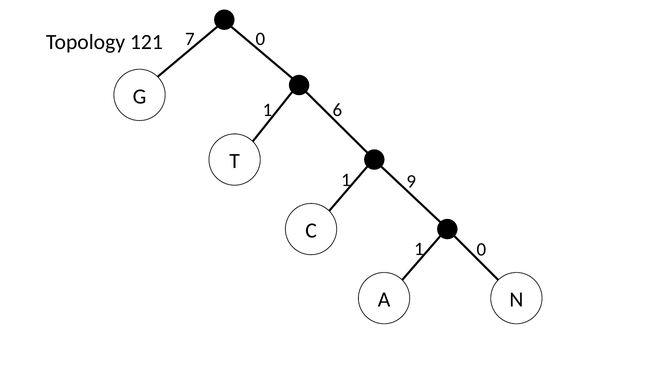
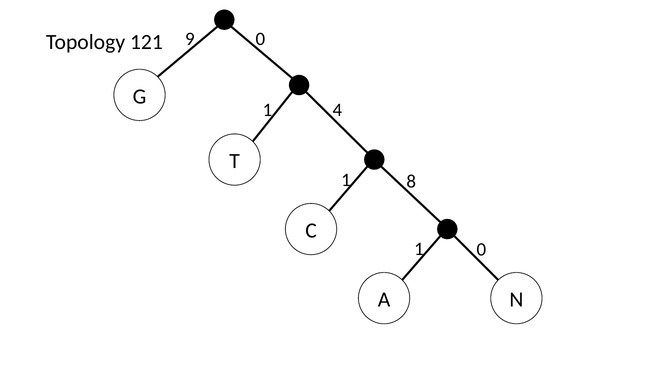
7: 7 -> 9
6: 6 -> 4
9: 9 -> 8
